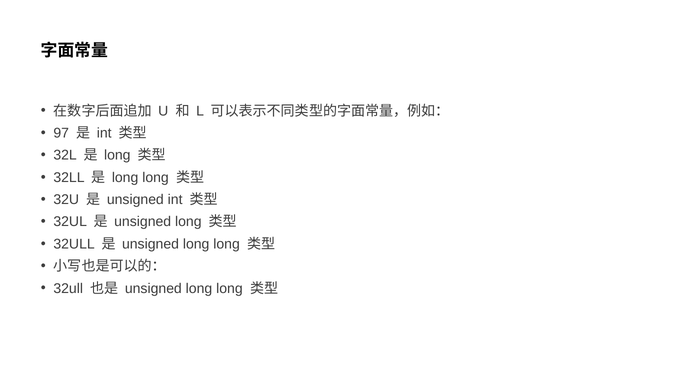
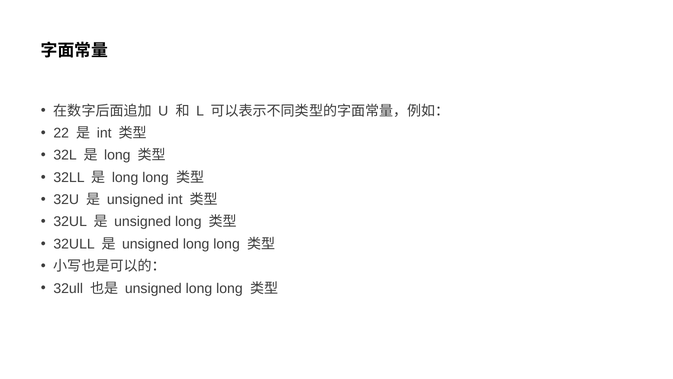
97: 97 -> 22
